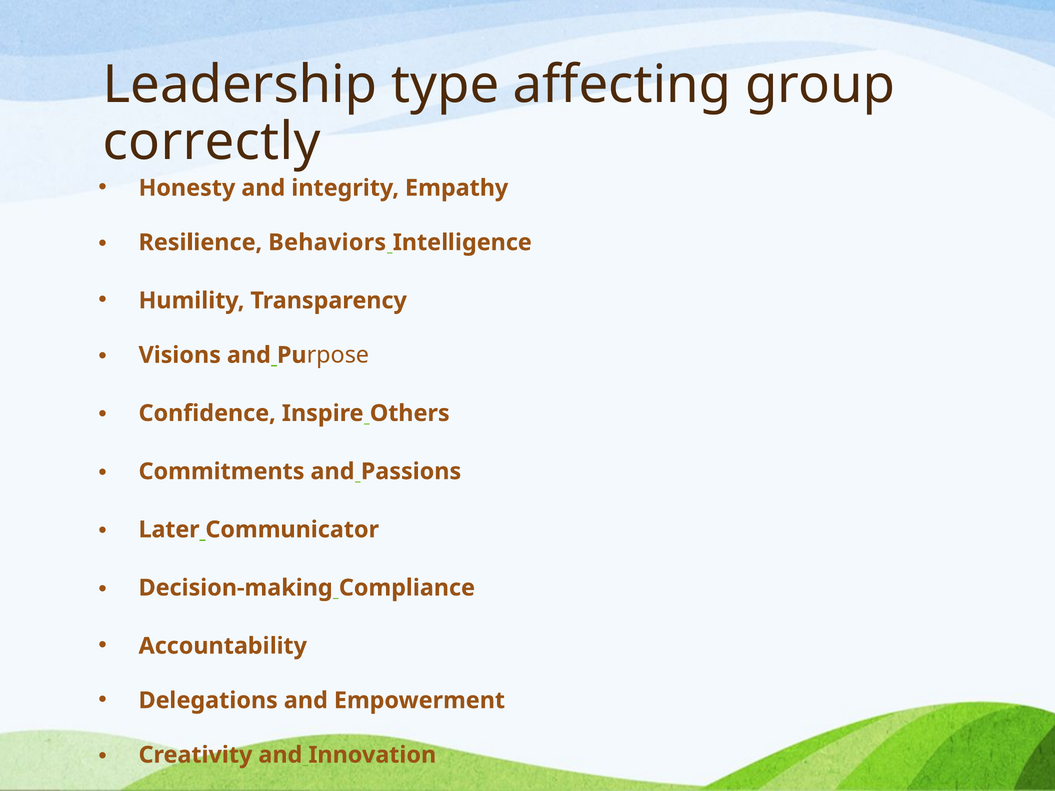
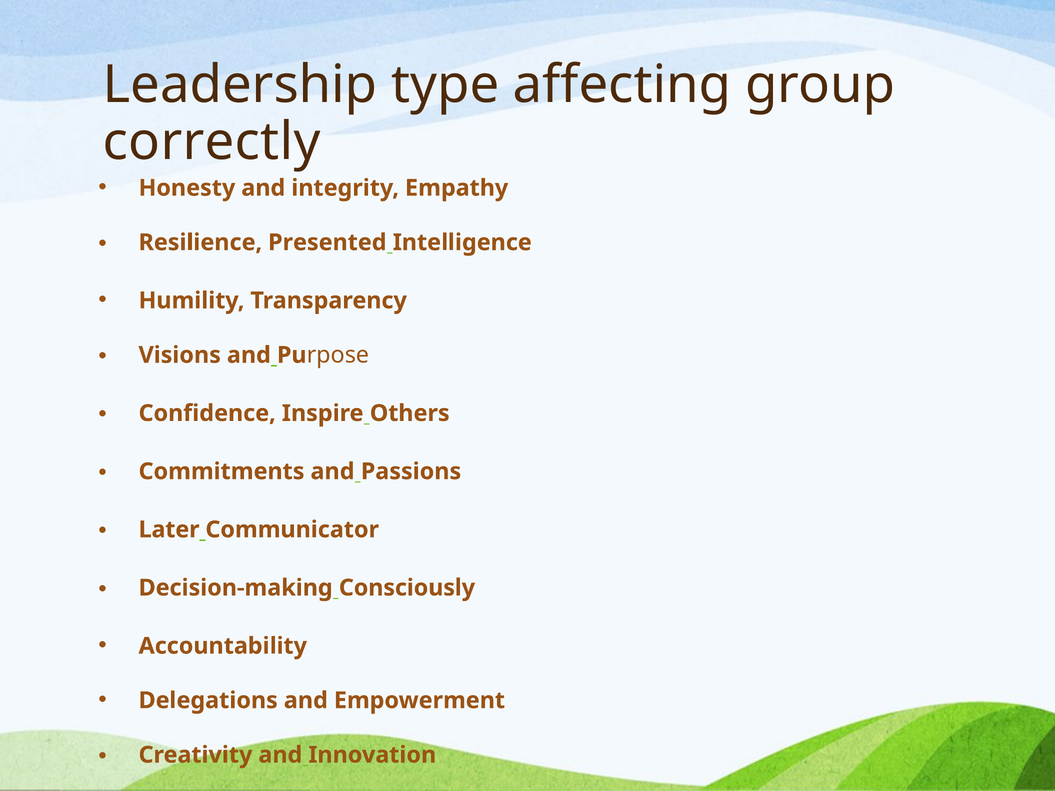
Behaviors: Behaviors -> Presented
Compliance: Compliance -> Consciously
